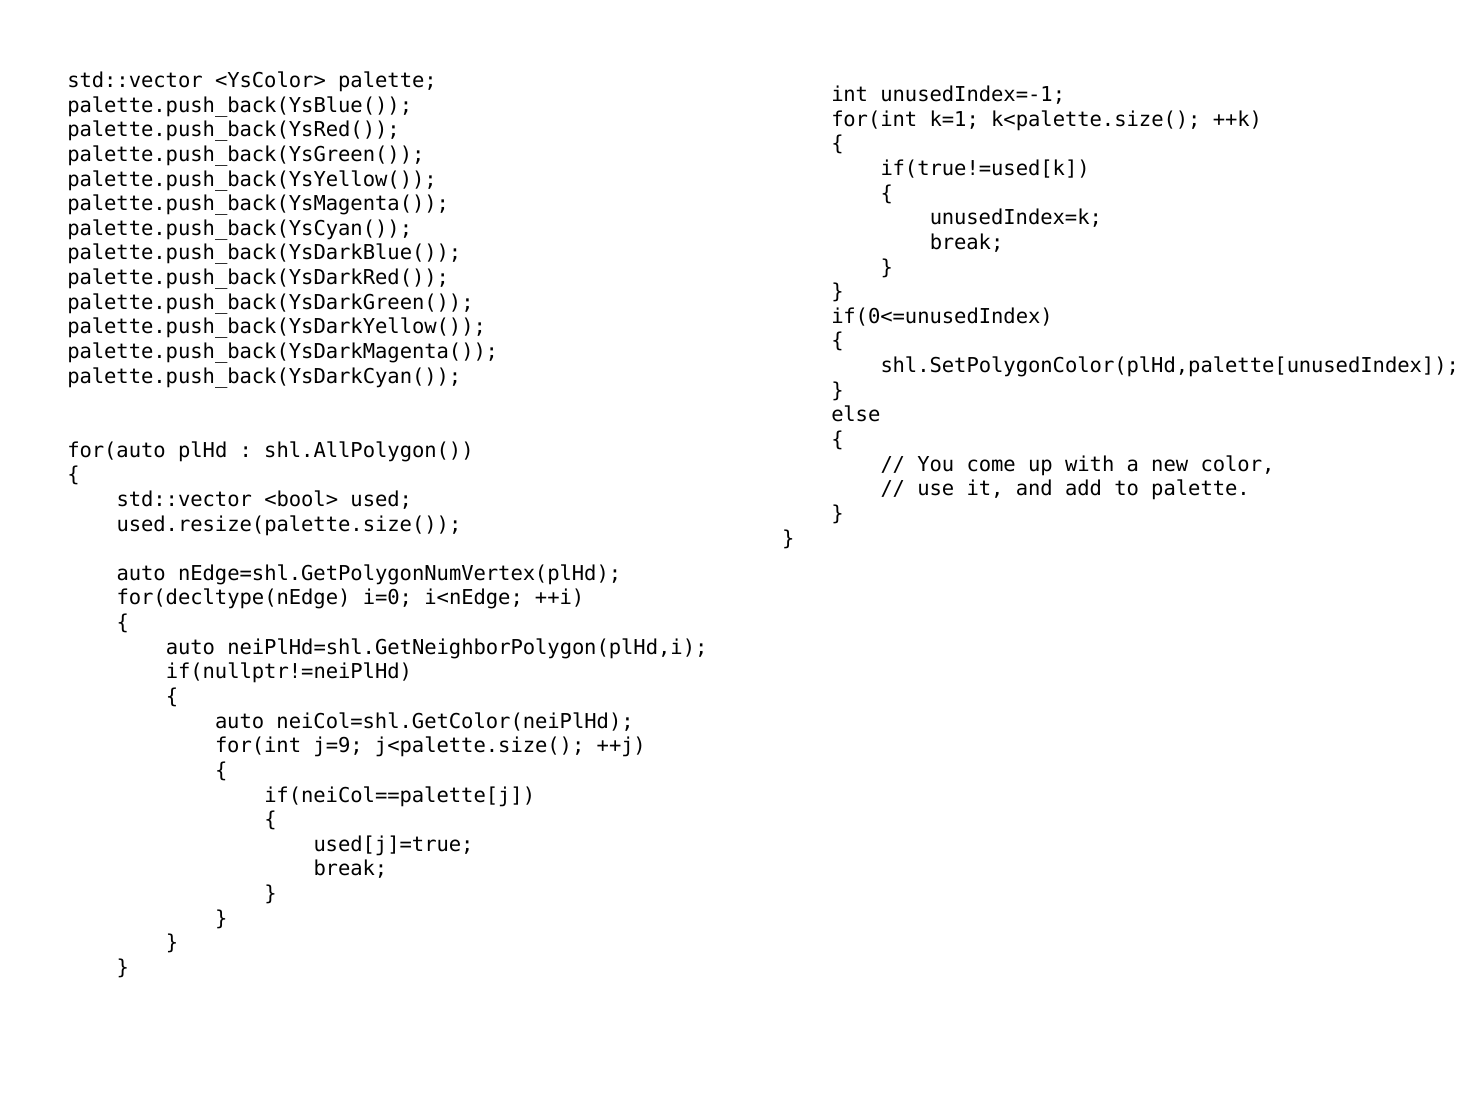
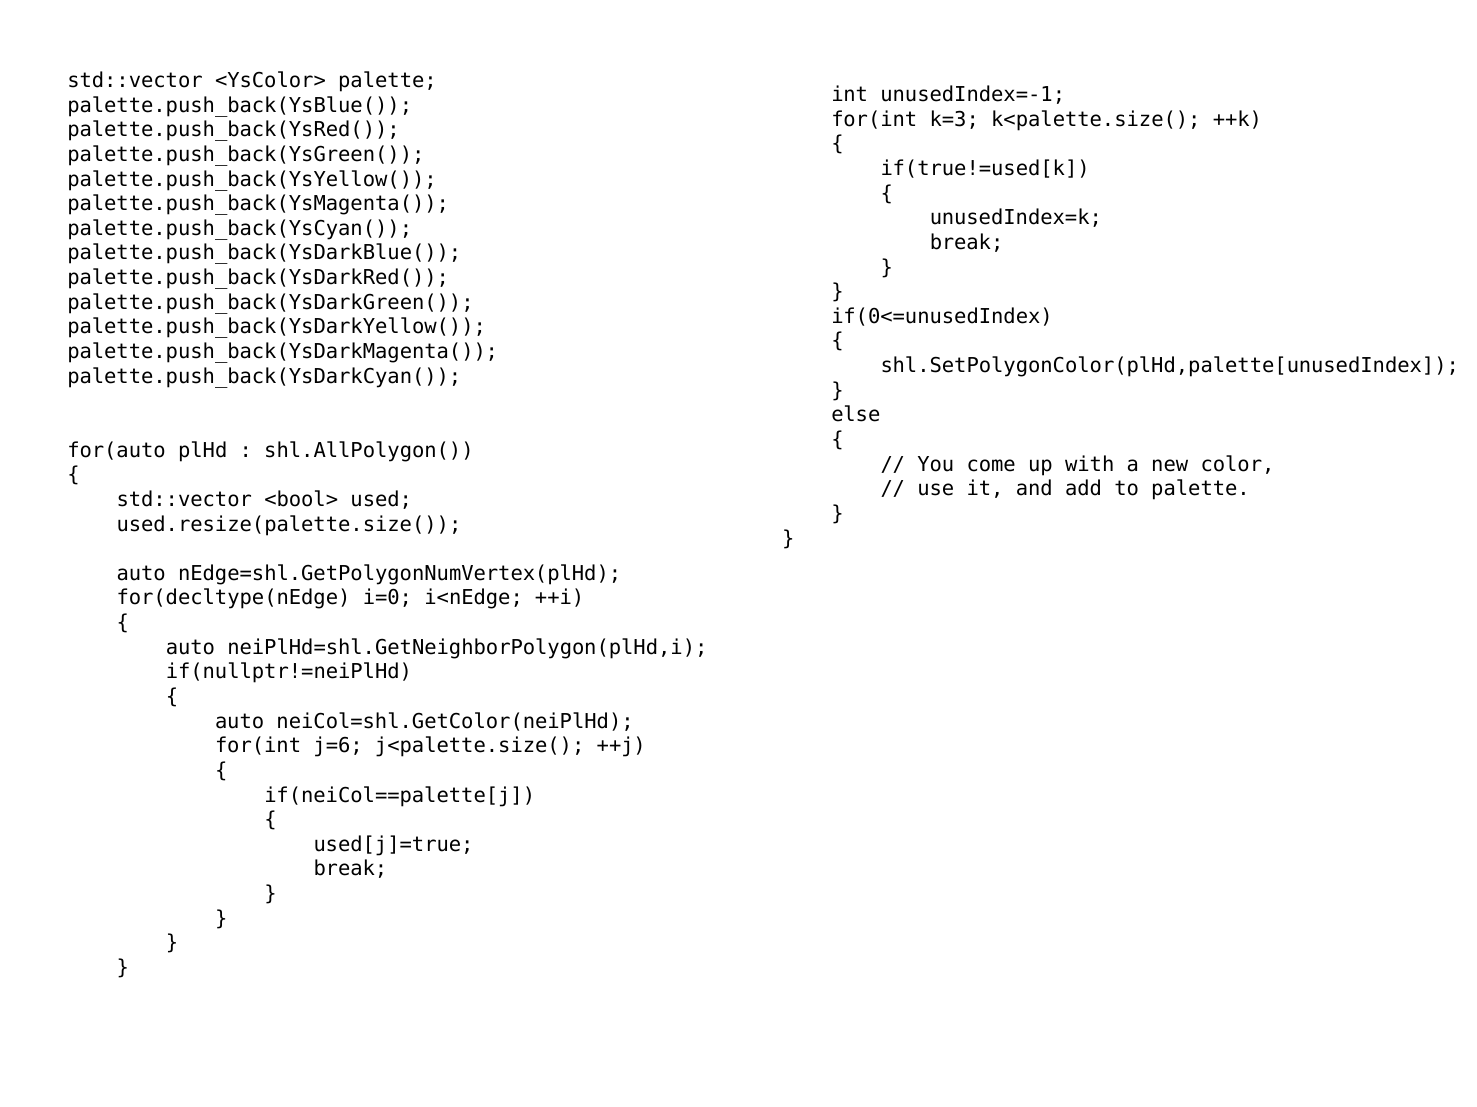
k=1: k=1 -> k=3
j=9: j=9 -> j=6
